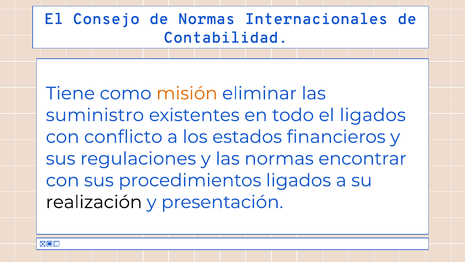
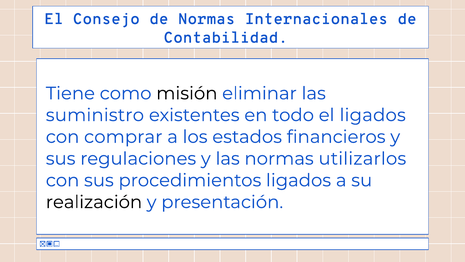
misión colour: orange -> black
conflicto: conflicto -> comprar
encontrar: encontrar -> utilizarlos
